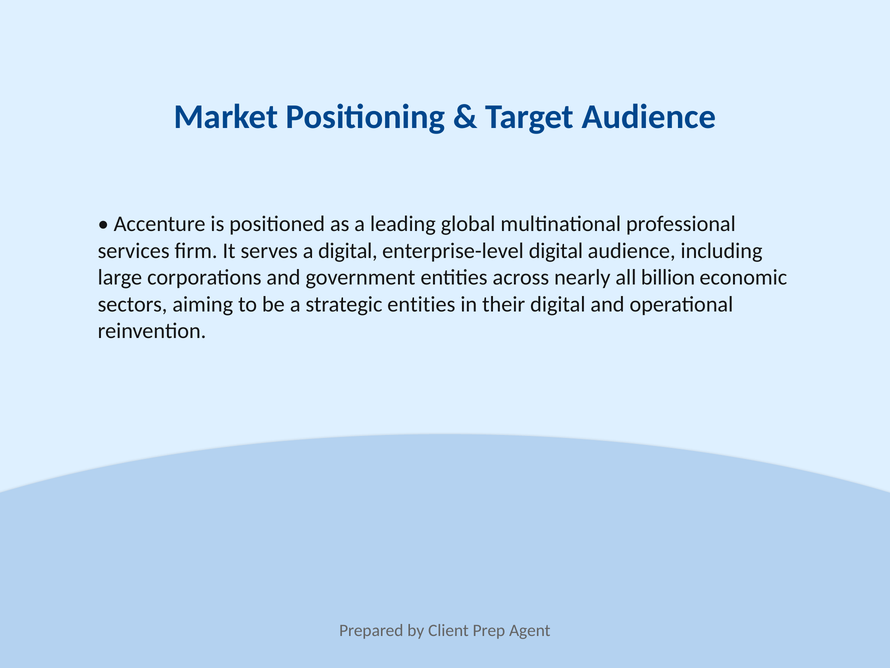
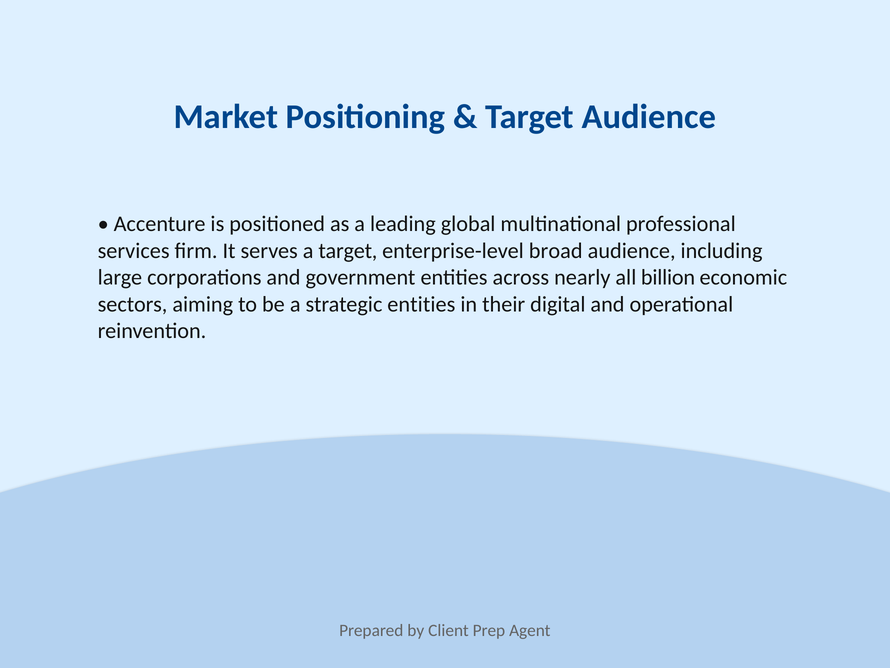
a digital: digital -> target
enterprise-level digital: digital -> broad
